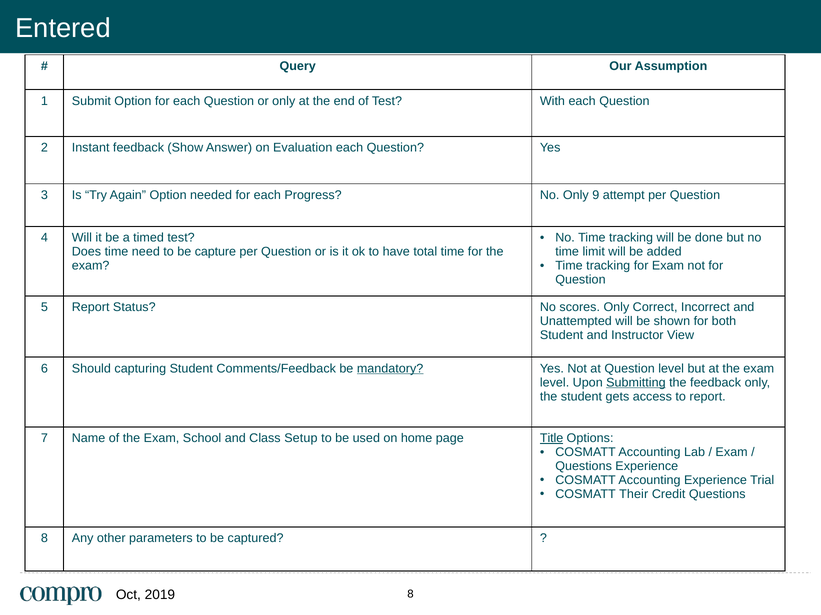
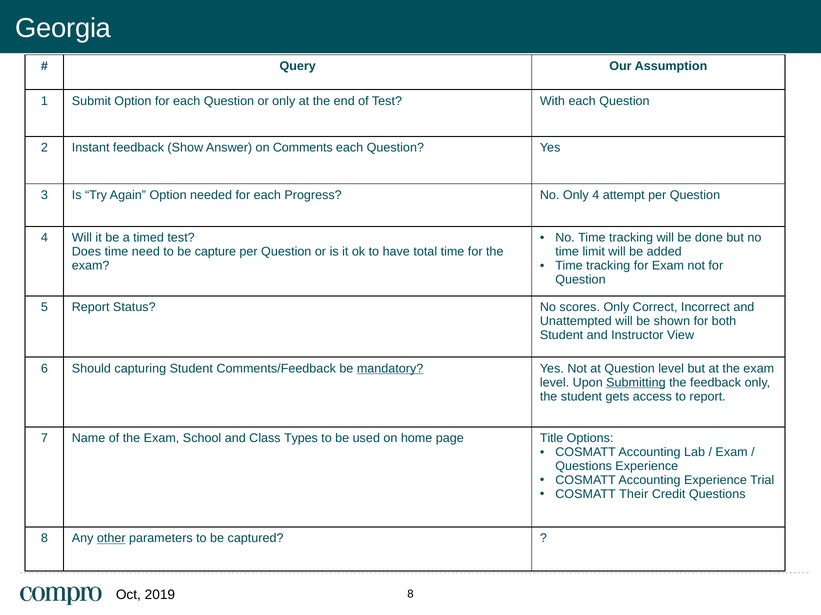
Entered: Entered -> Georgia
Evaluation: Evaluation -> Comments
Only 9: 9 -> 4
Setup: Setup -> Types
Title underline: present -> none
other underline: none -> present
